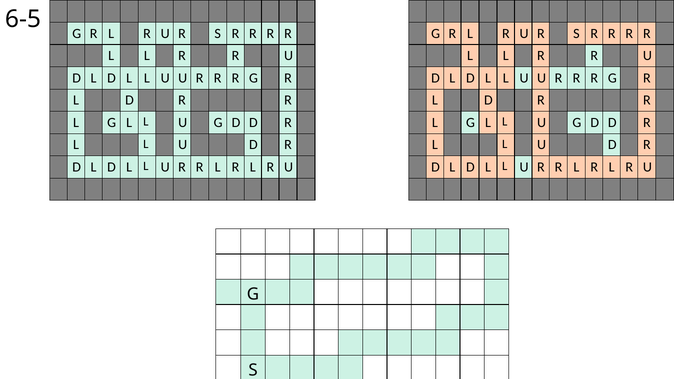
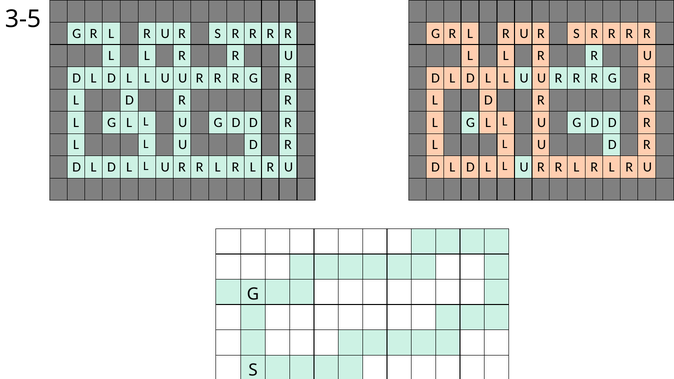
6-5: 6-5 -> 3-5
